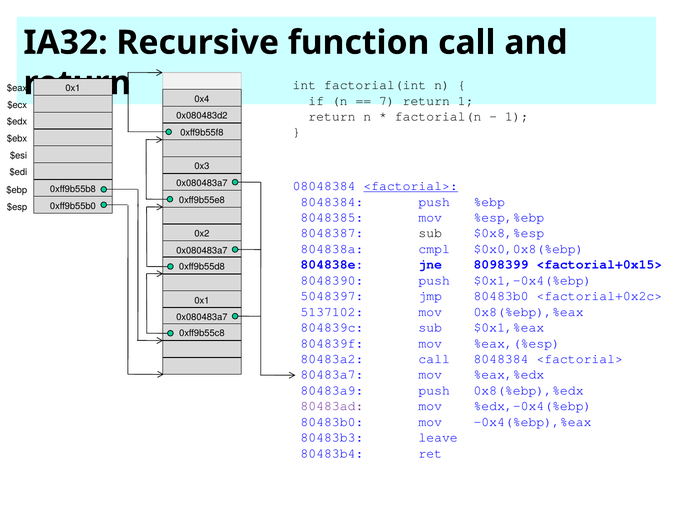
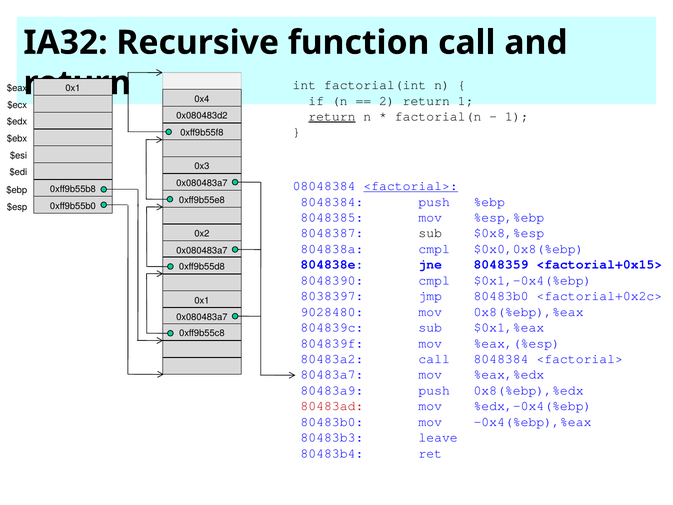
7: 7 -> 2
return at (332, 116) underline: none -> present
8098399: 8098399 -> 8048359
8048390 push: push -> cmpl
5048397: 5048397 -> 8038397
5137102: 5137102 -> 9028480
80483ad colour: purple -> red
